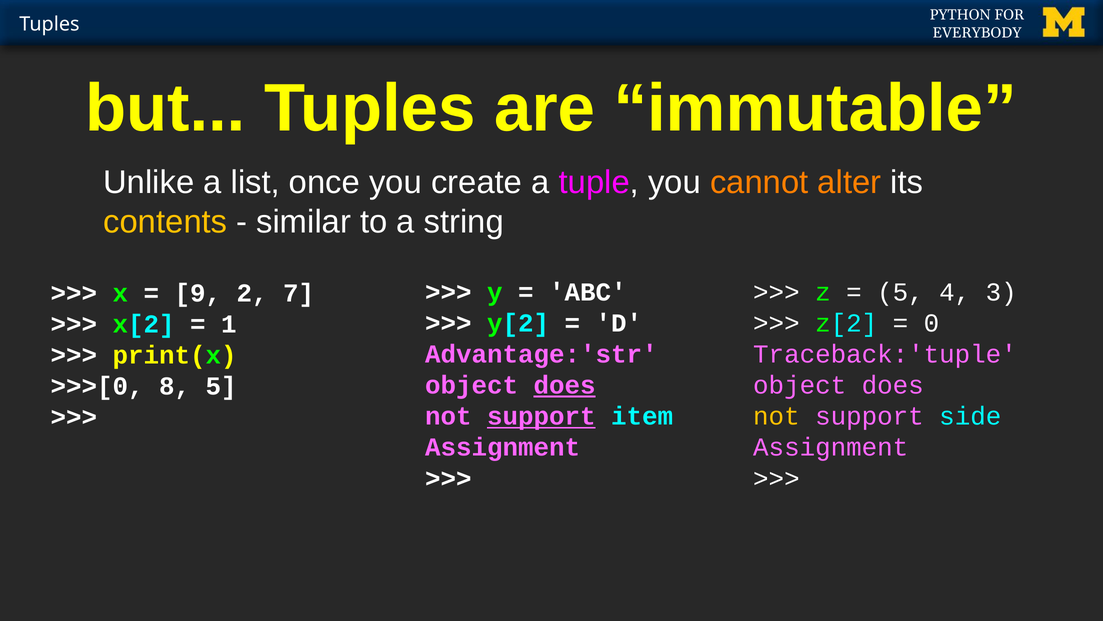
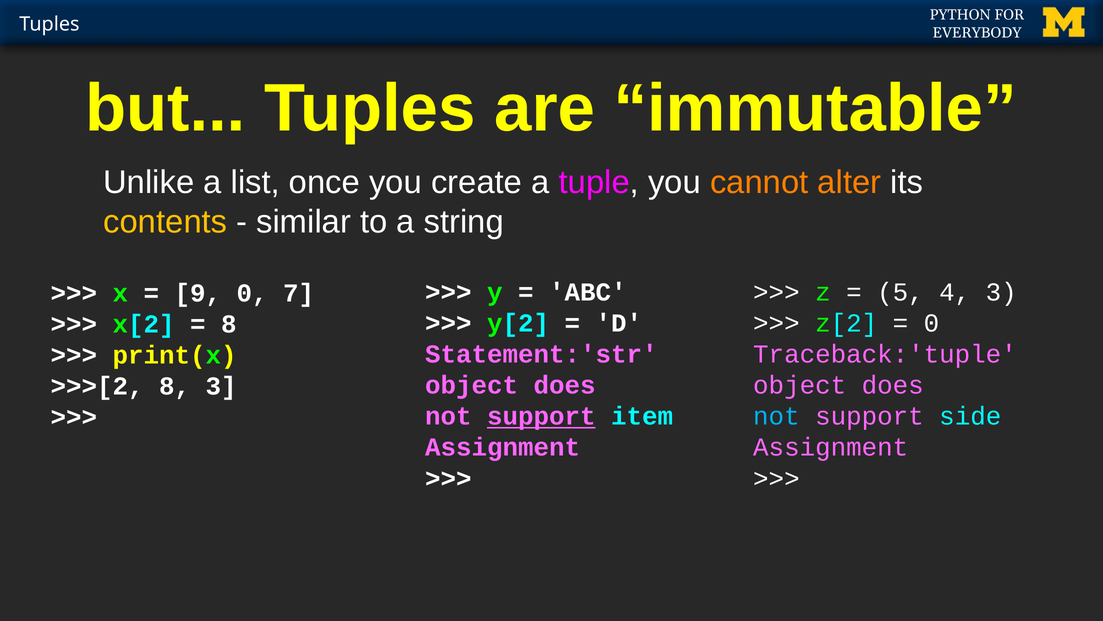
9 2: 2 -> 0
1 at (229, 324): 1 -> 8
Advantage:'str: Advantage:'str -> Statement:'str
does at (565, 385) underline: present -> none
>>>[0: >>>[0 -> >>>[2
8 5: 5 -> 3
not at (776, 416) colour: yellow -> light blue
